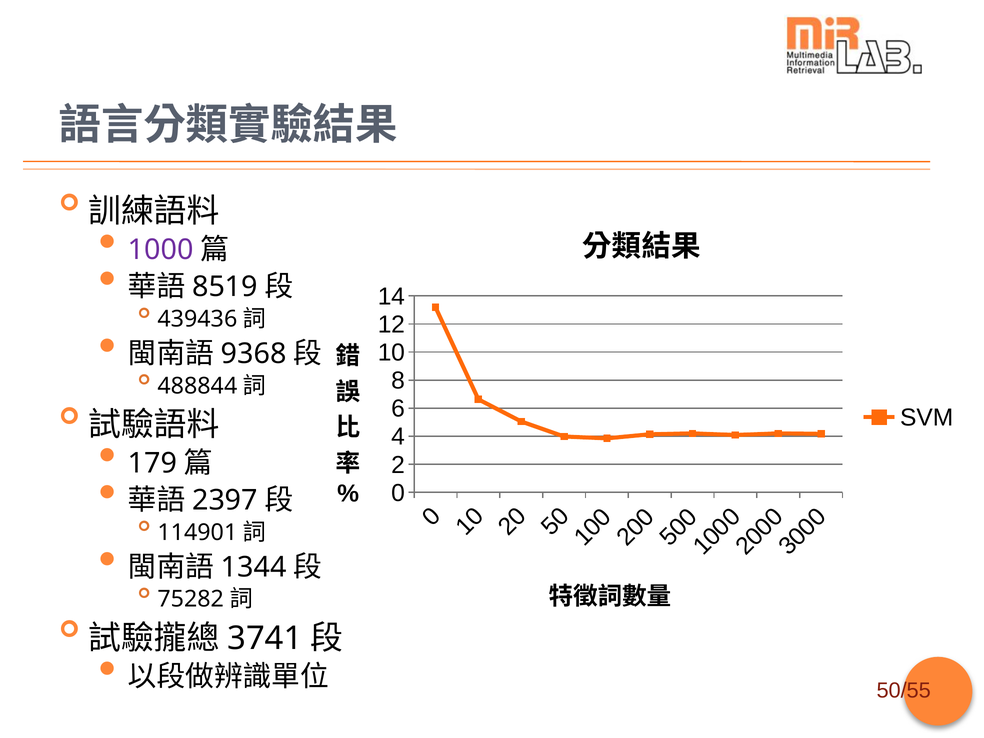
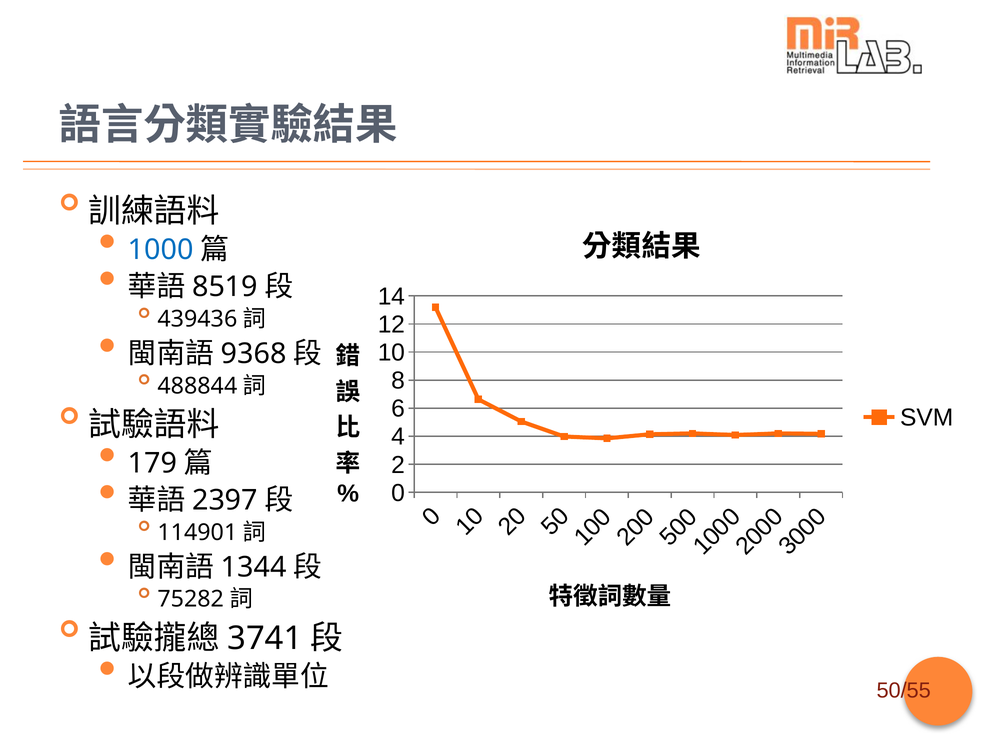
1000 colour: purple -> blue
